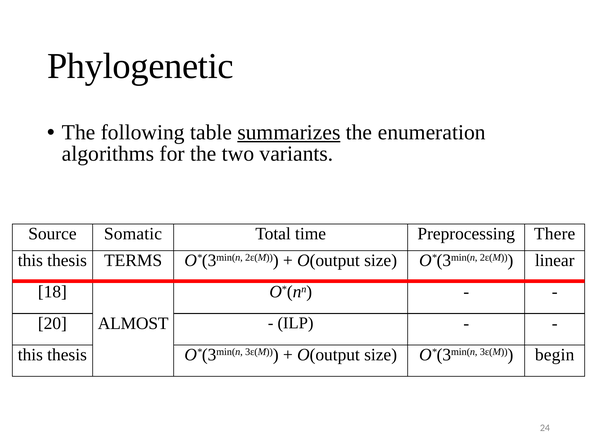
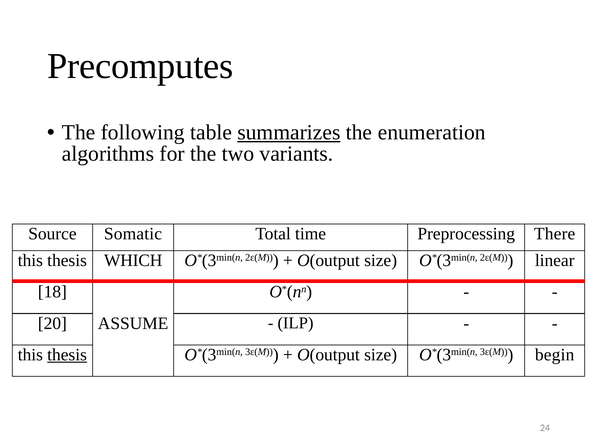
Phylogenetic: Phylogenetic -> Precomputes
TERMS: TERMS -> WHICH
ALMOST: ALMOST -> ASSUME
thesis at (67, 355) underline: none -> present
